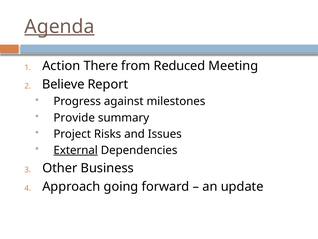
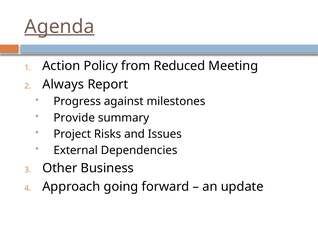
There: There -> Policy
Believe: Believe -> Always
External underline: present -> none
